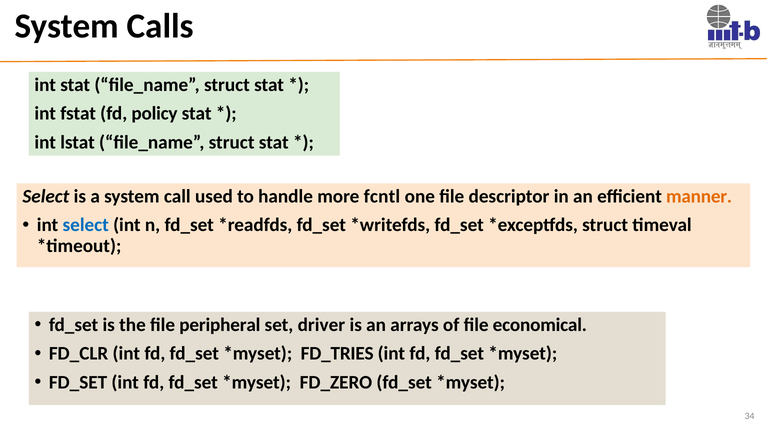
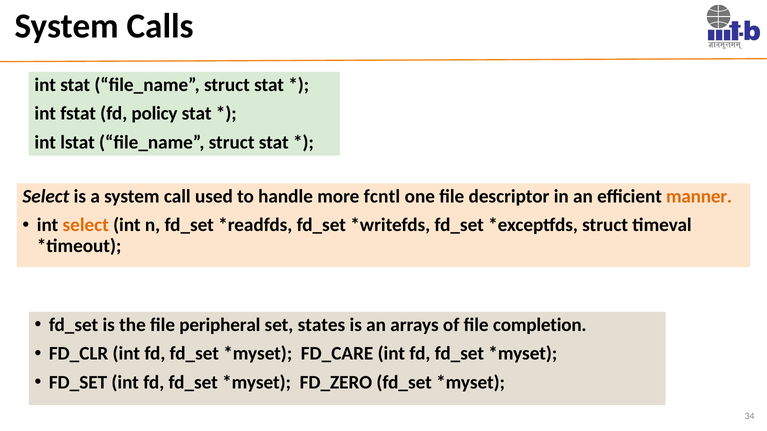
select at (86, 225) colour: blue -> orange
driver: driver -> states
economical: economical -> completion
FD_TRIES: FD_TRIES -> FD_CARE
